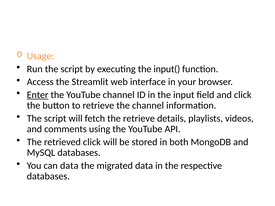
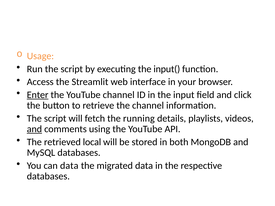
the retrieve: retrieve -> running
and at (34, 129) underline: none -> present
retrieved click: click -> local
